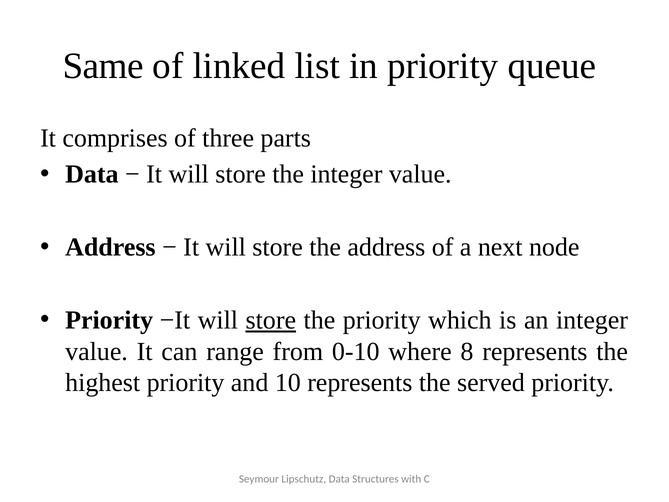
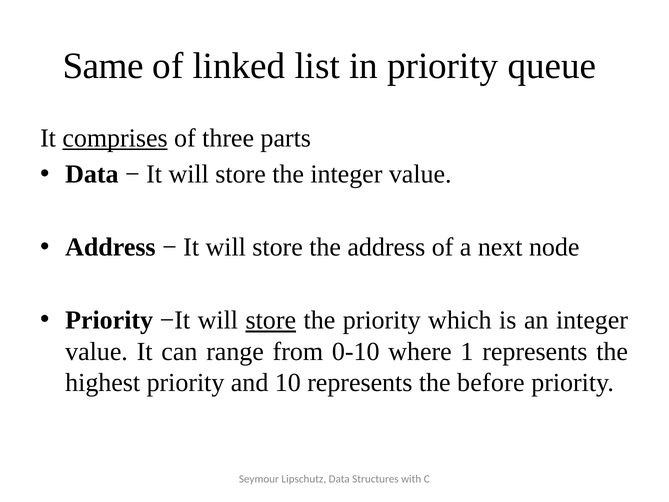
comprises underline: none -> present
8: 8 -> 1
served: served -> before
